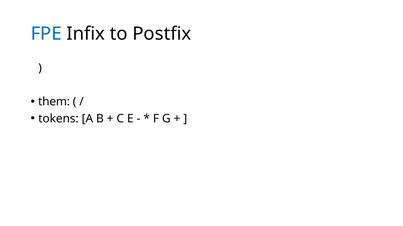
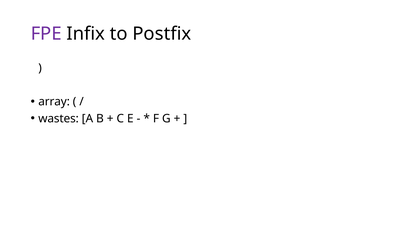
FPE colour: blue -> purple
them: them -> array
tokens: tokens -> wastes
